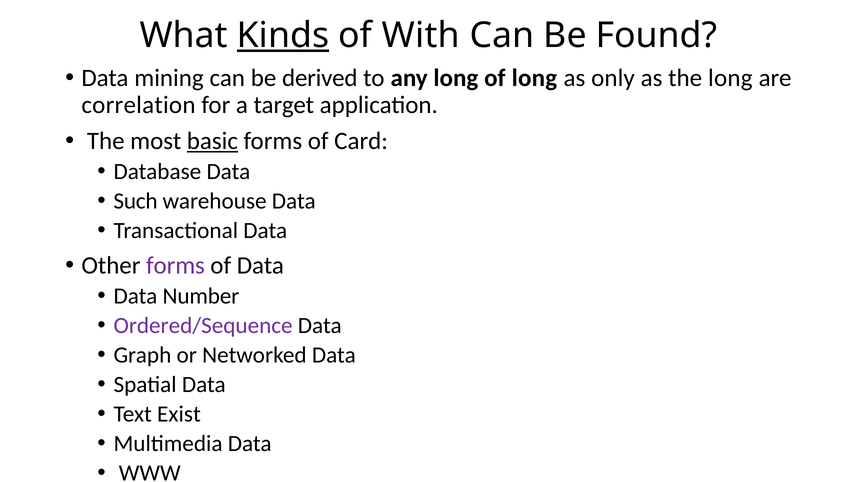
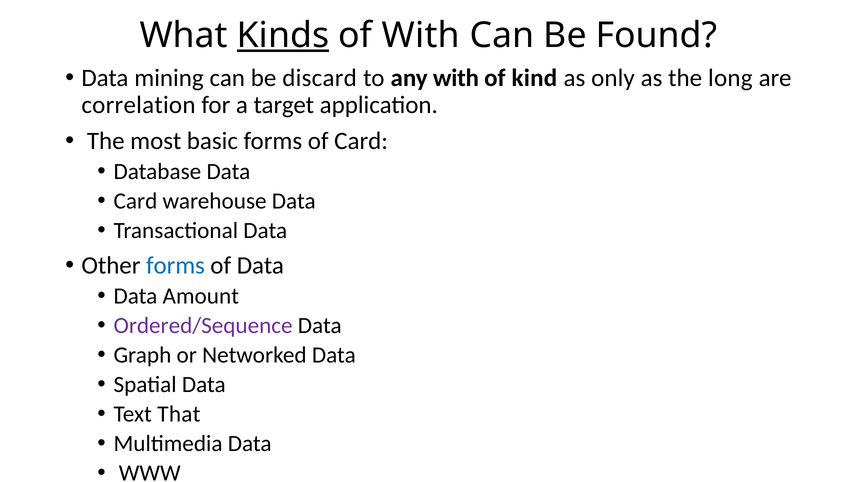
derived: derived -> discard
any long: long -> with
of long: long -> kind
basic underline: present -> none
Such at (136, 201): Such -> Card
forms at (175, 266) colour: purple -> blue
Number: Number -> Amount
Exist: Exist -> That
